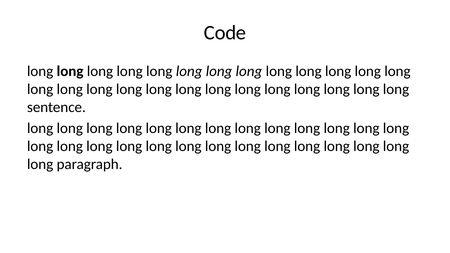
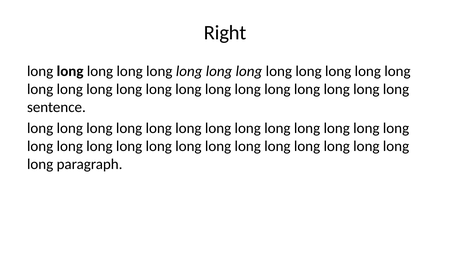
Code: Code -> Right
